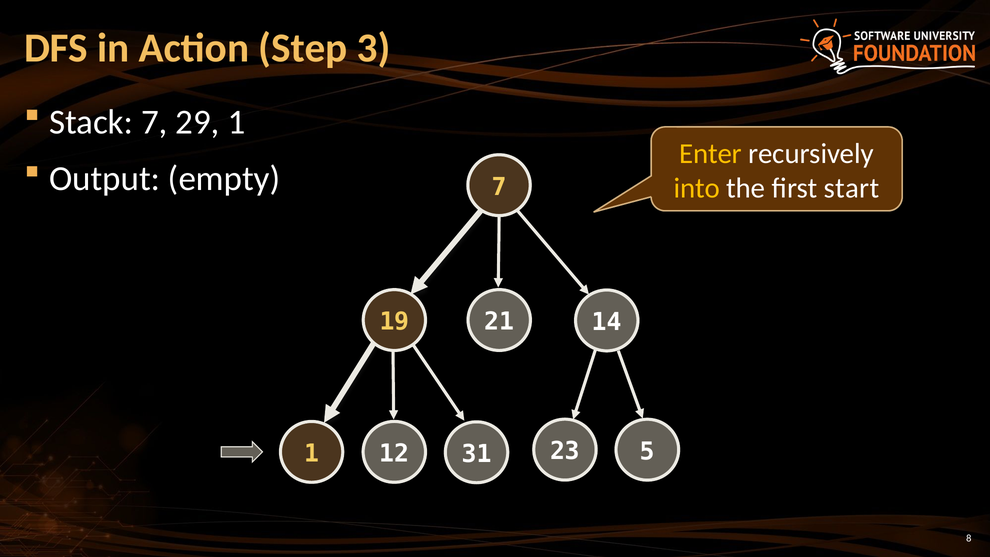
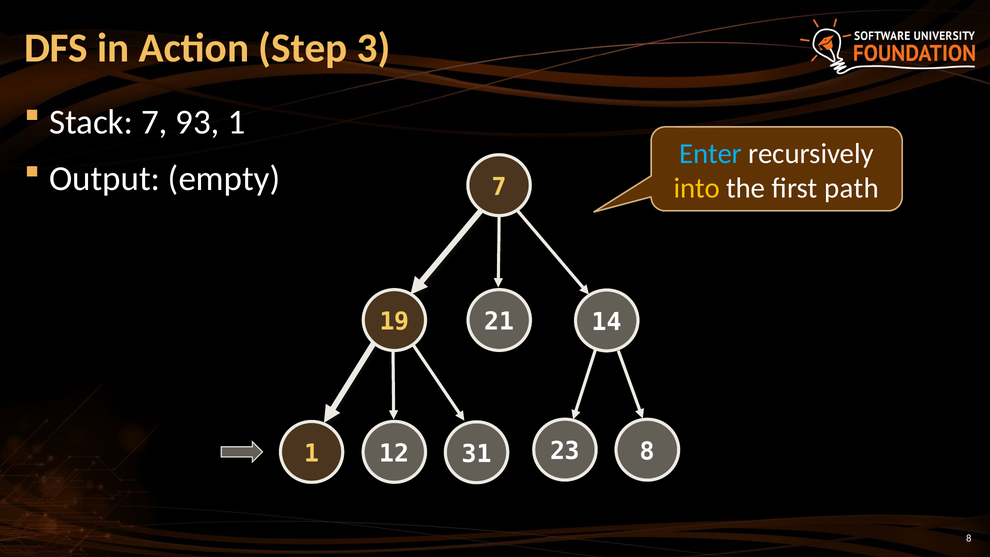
29: 29 -> 93
Enter colour: yellow -> light blue
start: start -> path
23 5: 5 -> 8
